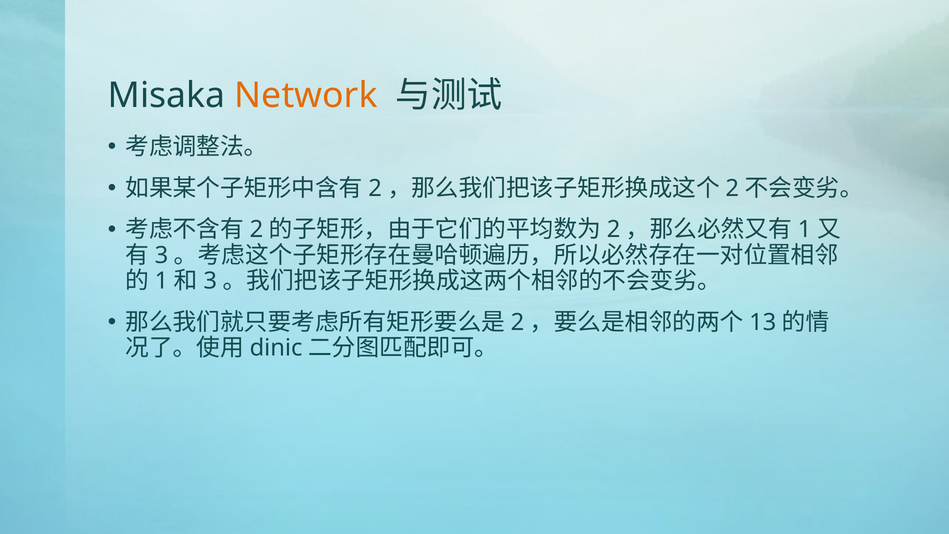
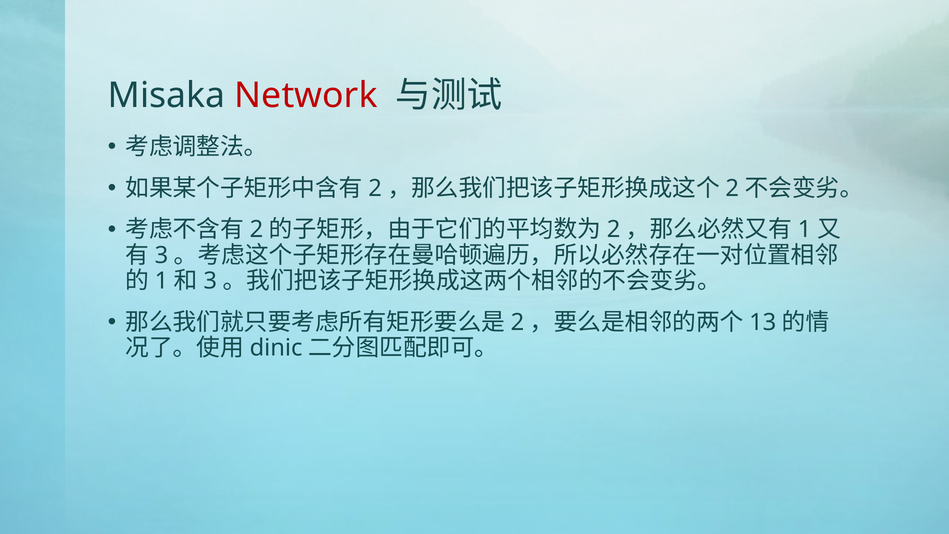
Network colour: orange -> red
